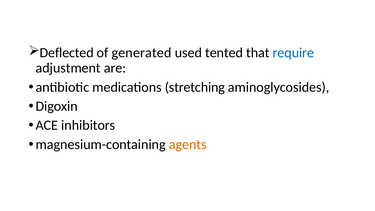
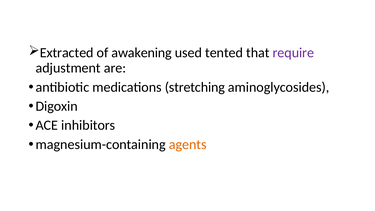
Deflected: Deflected -> Extracted
generated: generated -> awakening
require colour: blue -> purple
